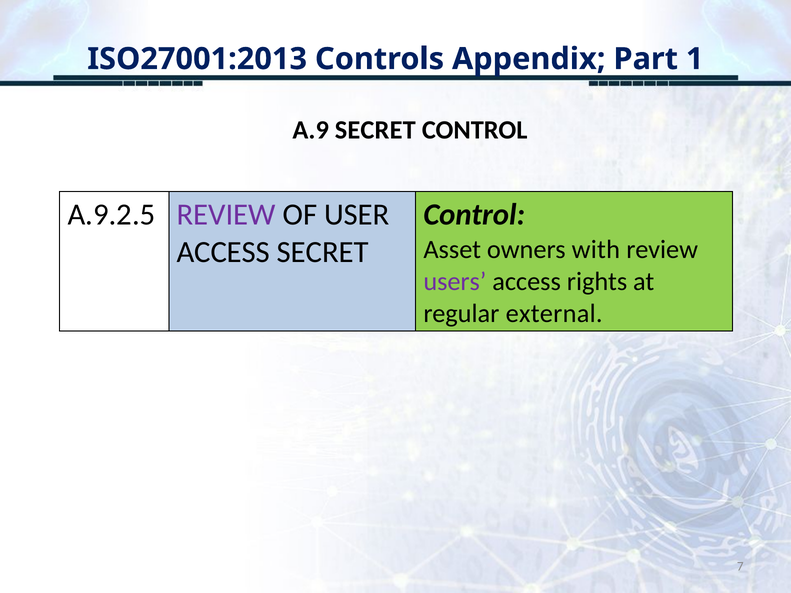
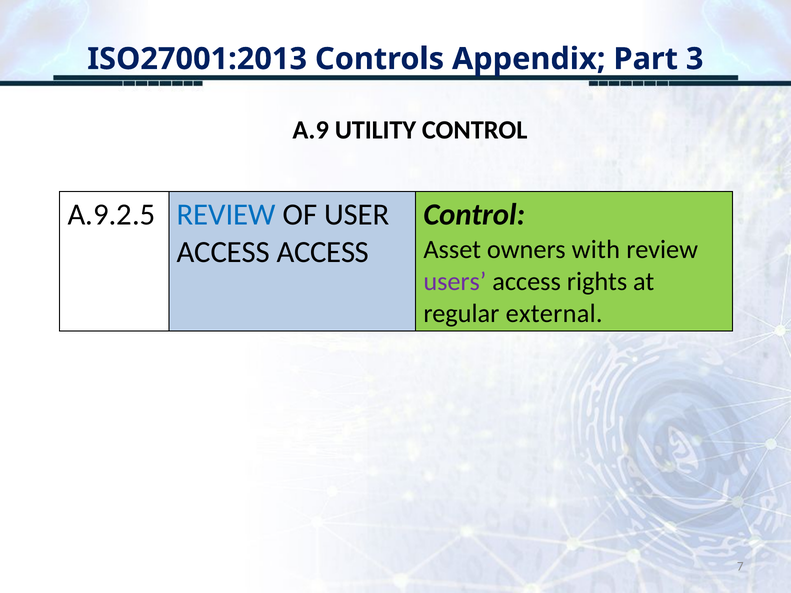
1: 1 -> 3
A.9 SECRET: SECRET -> UTILITY
REVIEW at (226, 215) colour: purple -> blue
ACCESS SECRET: SECRET -> ACCESS
